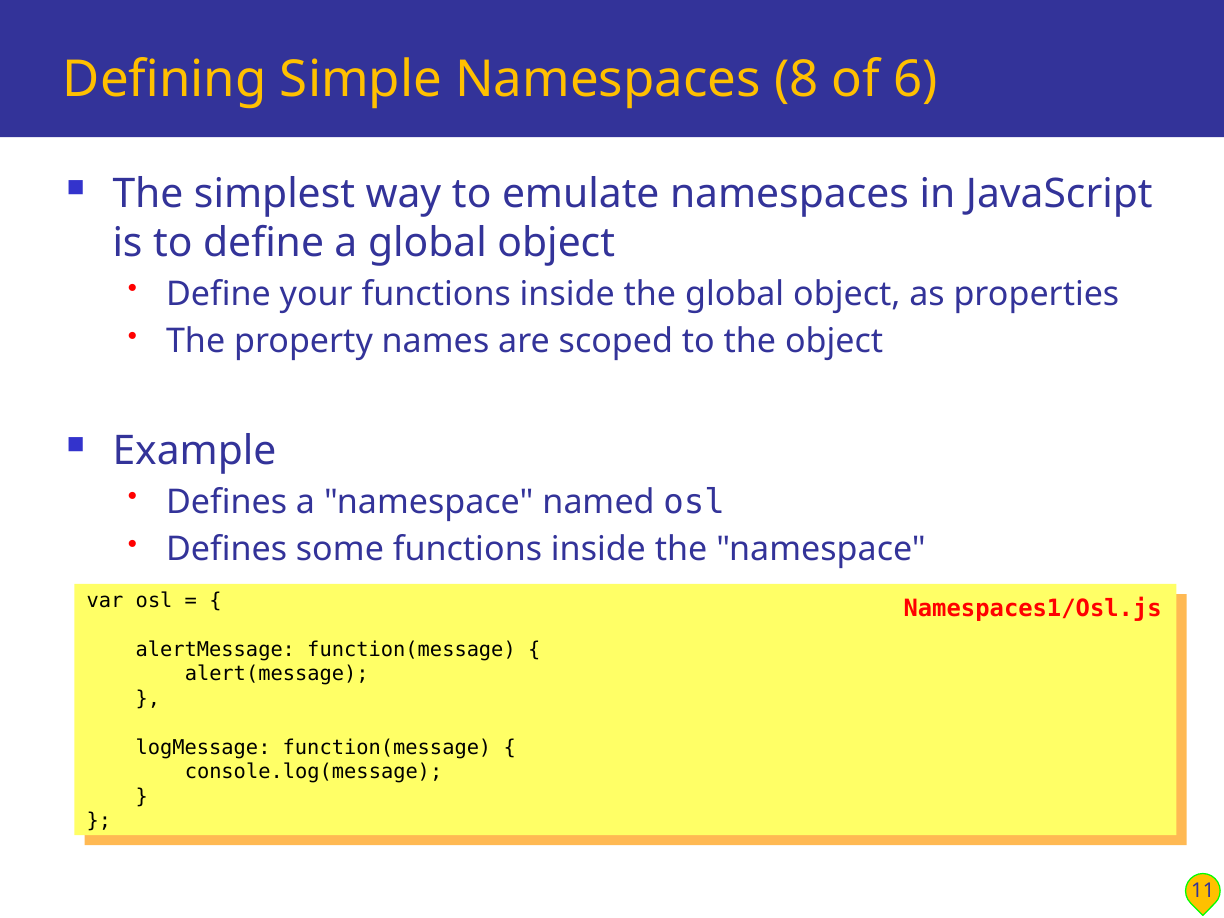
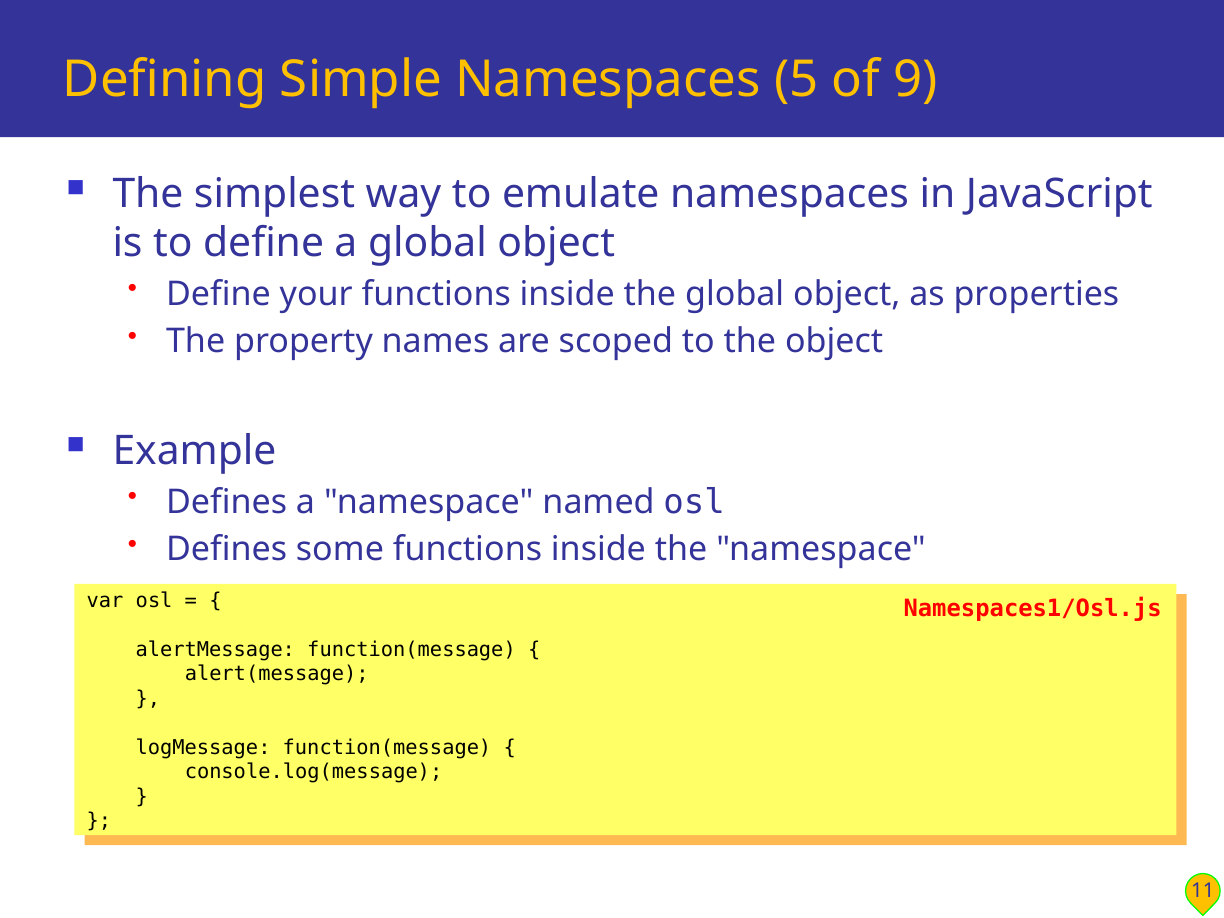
8: 8 -> 5
6: 6 -> 9
